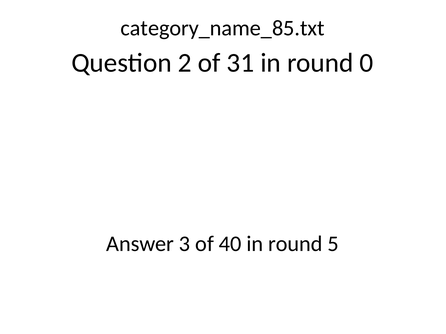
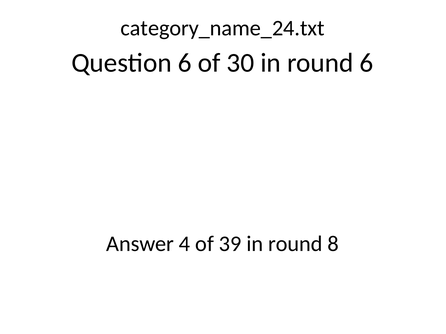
category_name_85.txt: category_name_85.txt -> category_name_24.txt
Question 2: 2 -> 6
31: 31 -> 30
round 0: 0 -> 6
3: 3 -> 4
40: 40 -> 39
5: 5 -> 8
